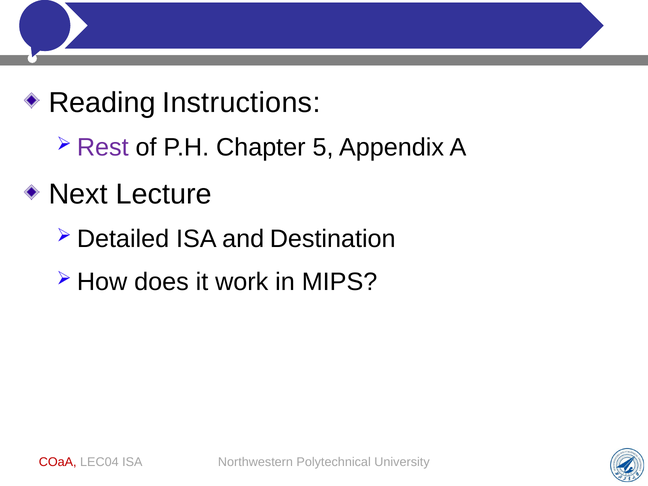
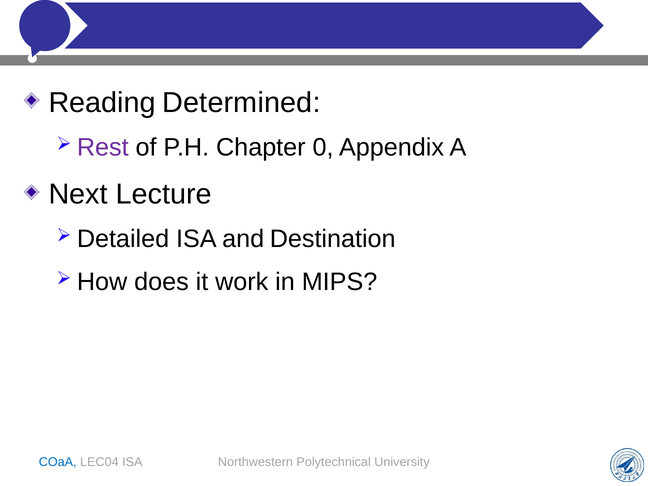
Instructions: Instructions -> Determined
5: 5 -> 0
COaA colour: red -> blue
